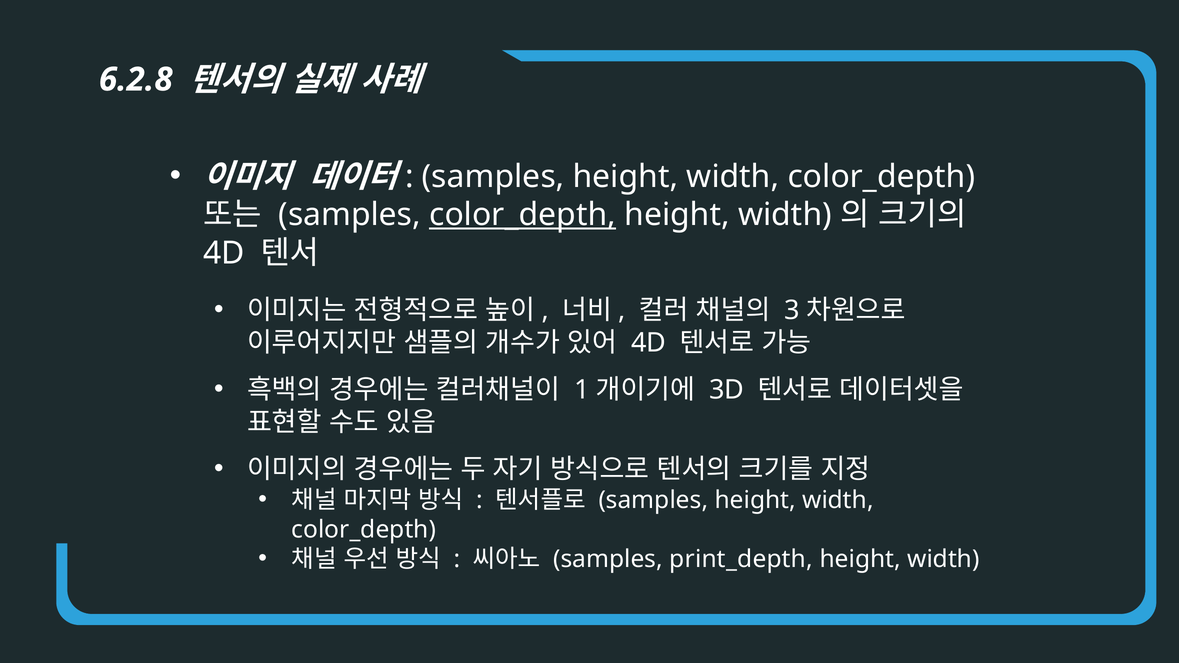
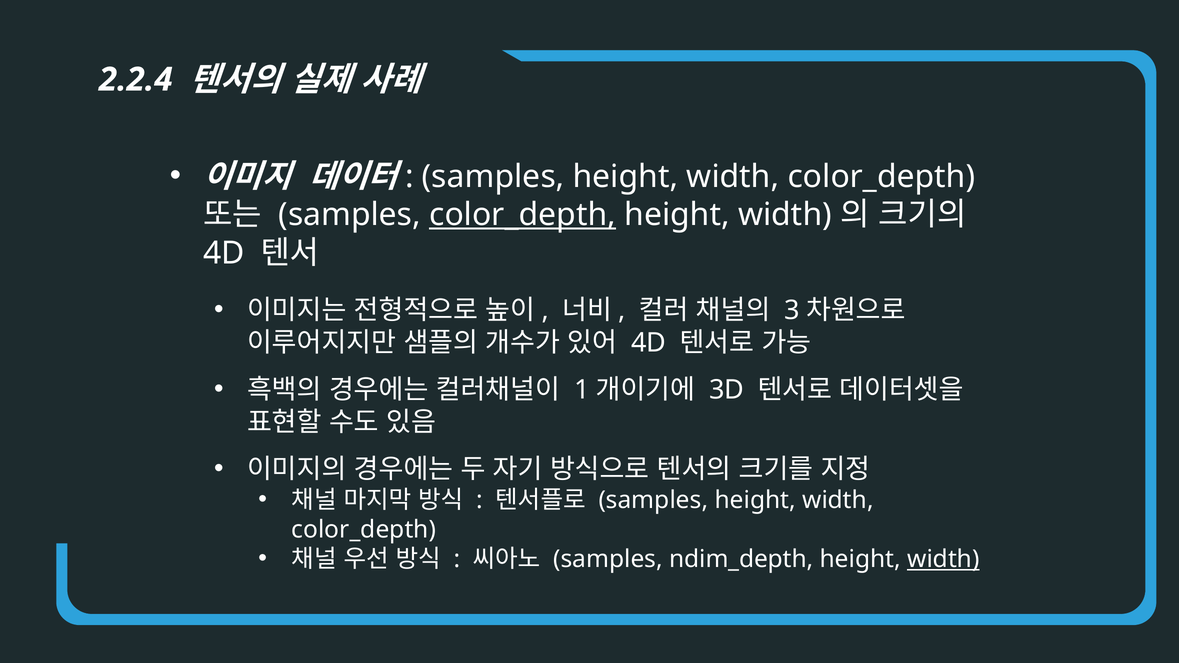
6.2.8: 6.2.8 -> 2.2.4
print_depth: print_depth -> ndim_depth
width at (943, 559) underline: none -> present
